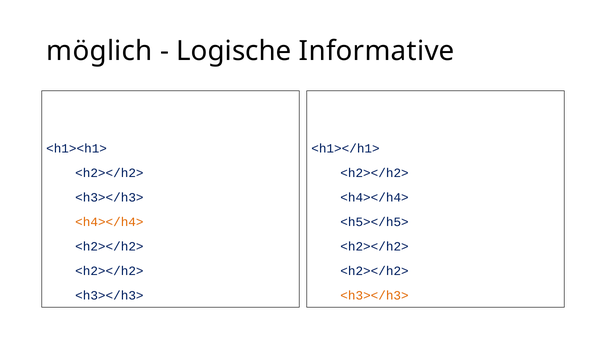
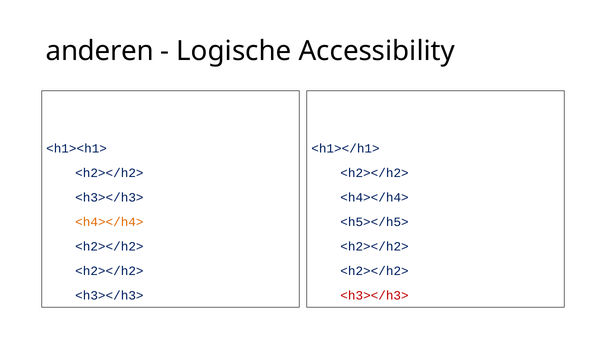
möglich: möglich -> anderen
Informative: Informative -> Accessibility
<h3></h3> at (375, 295) colour: orange -> red
